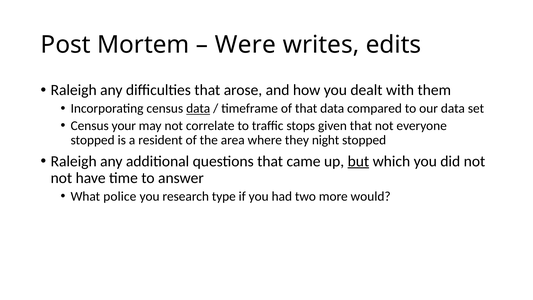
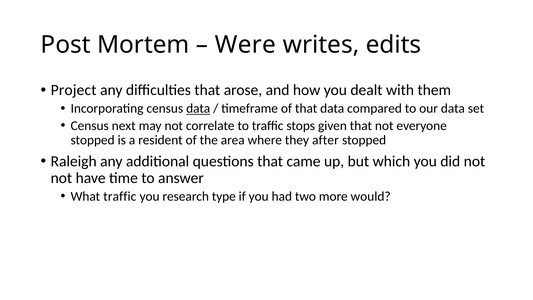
Raleigh at (74, 90): Raleigh -> Project
your: your -> next
night: night -> after
but underline: present -> none
What police: police -> traffic
